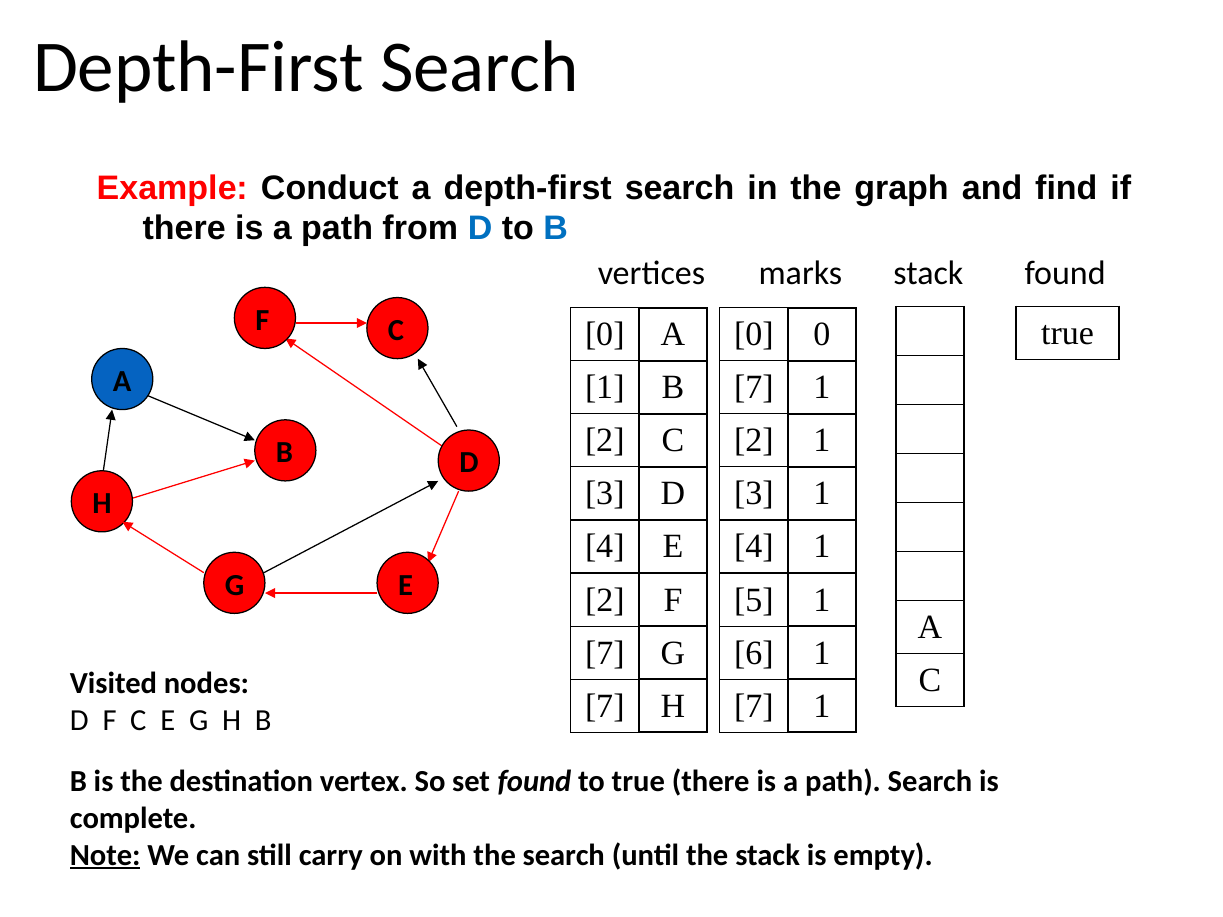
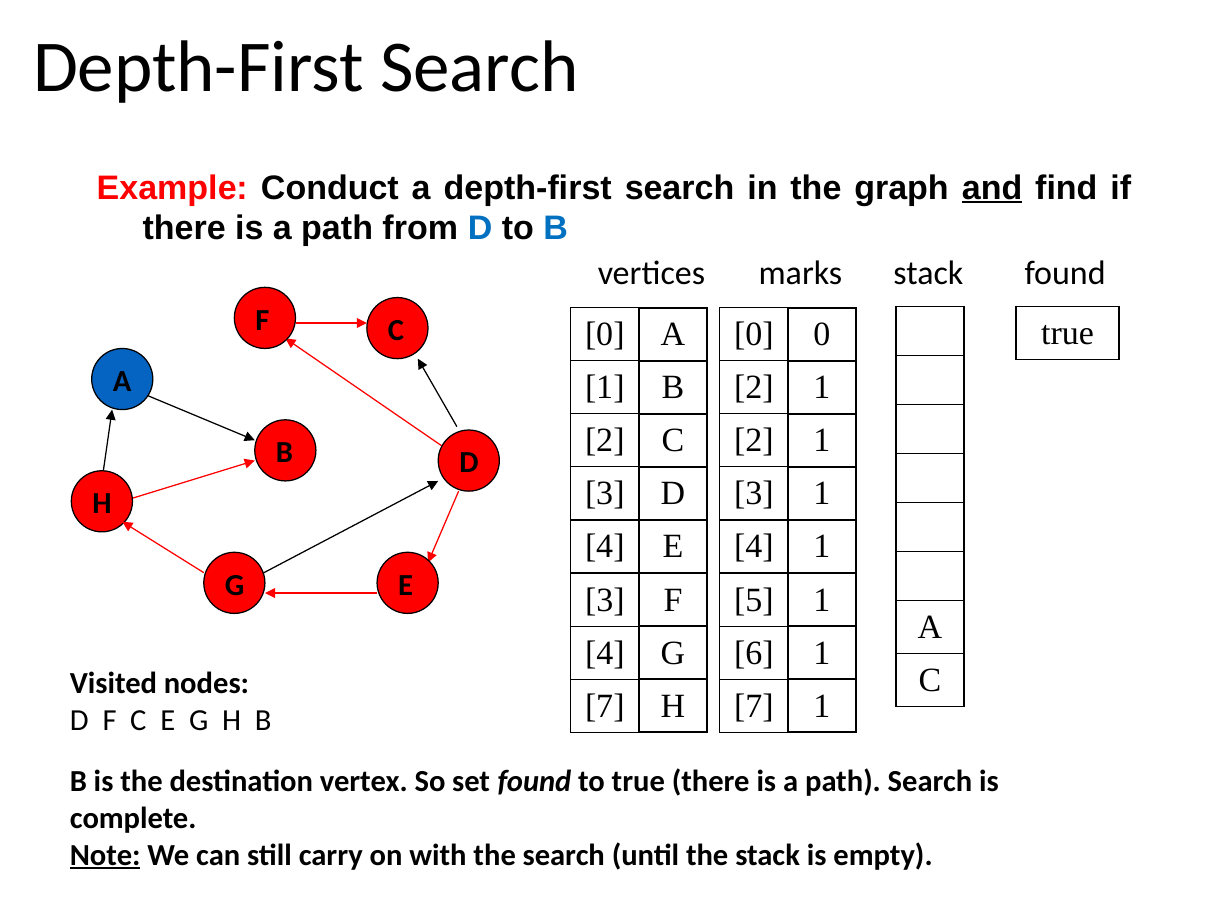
and underline: none -> present
7 at (754, 388): 7 -> 2
2 at (605, 600): 2 -> 3
7 at (605, 653): 7 -> 4
